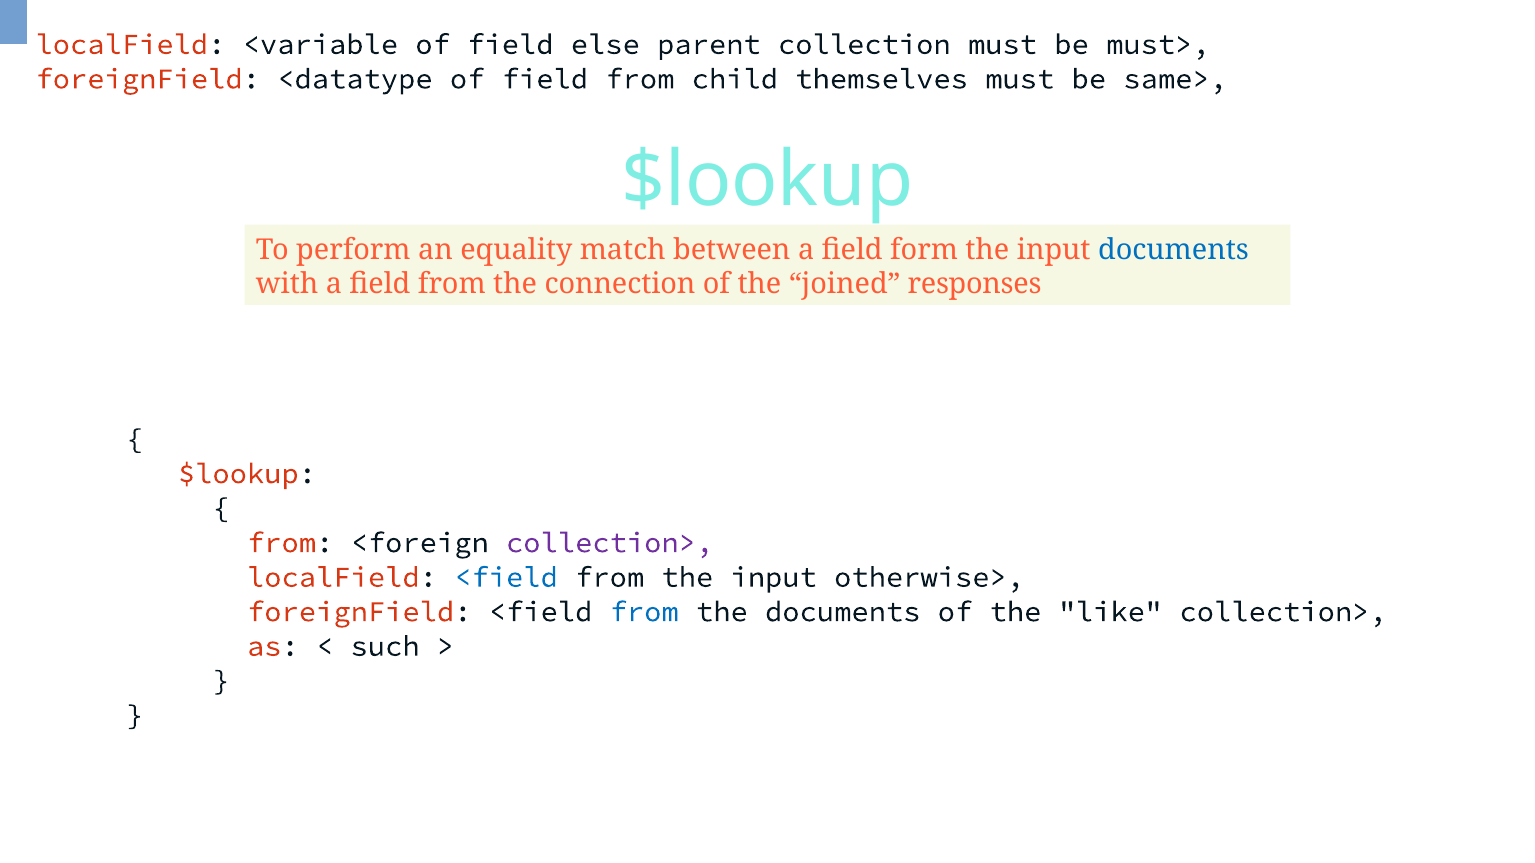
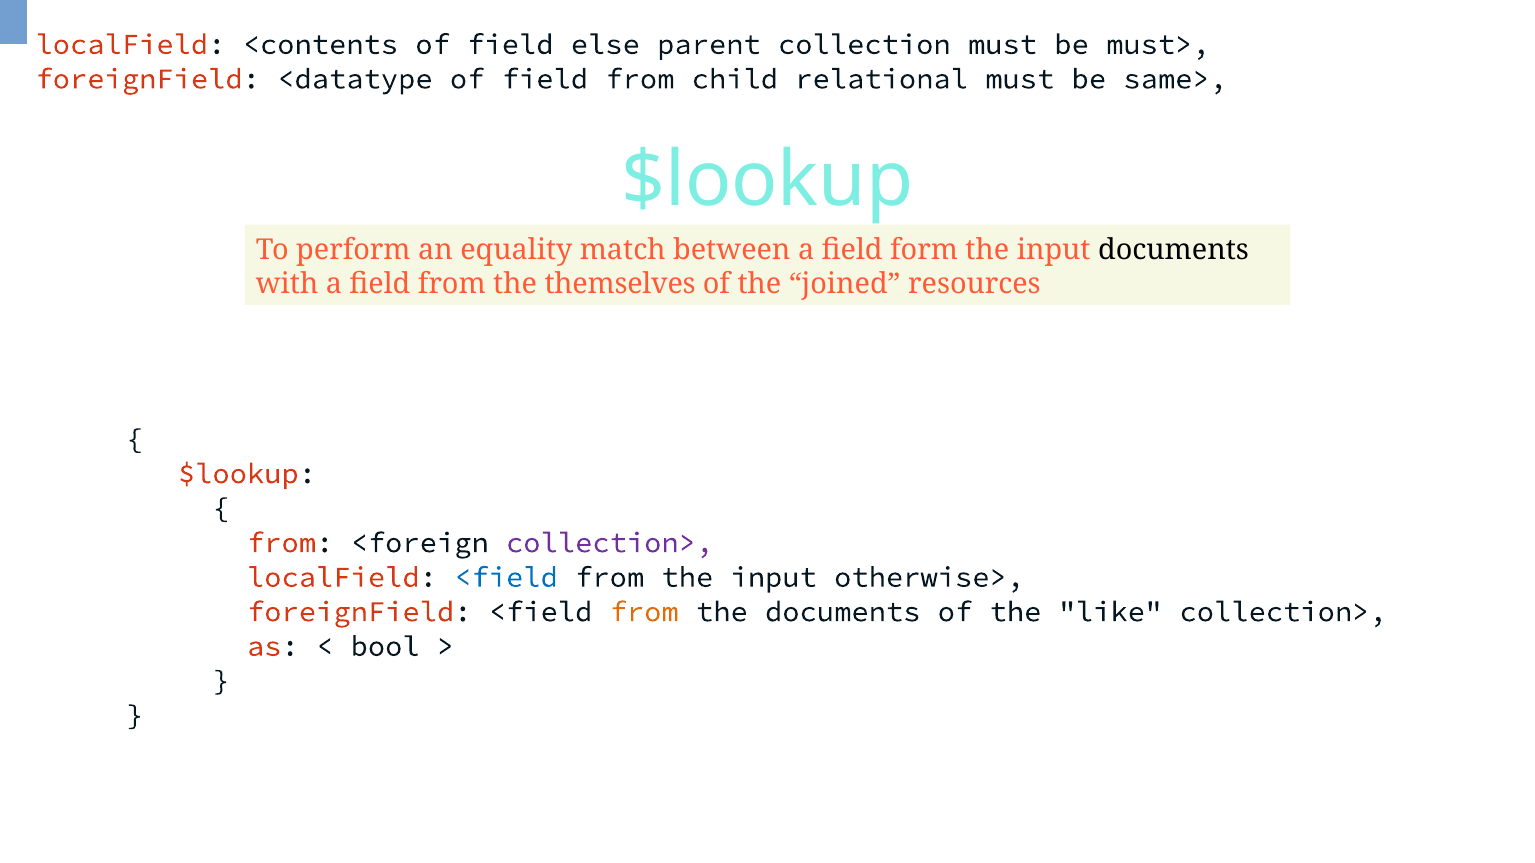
<variable: <variable -> <contents
themselves: themselves -> relational
documents at (1174, 250) colour: blue -> black
connection: connection -> themselves
responses: responses -> resources
from at (644, 612) colour: blue -> orange
such: such -> bool
